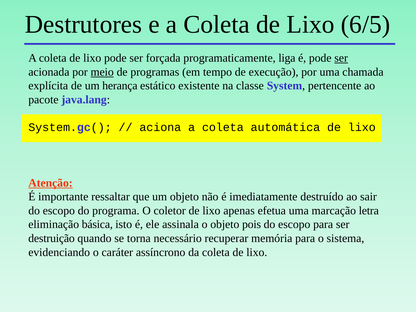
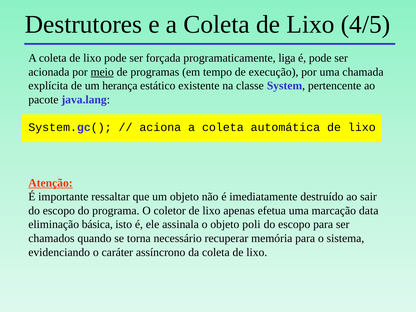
6/5: 6/5 -> 4/5
ser at (341, 58) underline: present -> none
letra: letra -> data
pois: pois -> poli
destruição: destruição -> chamados
